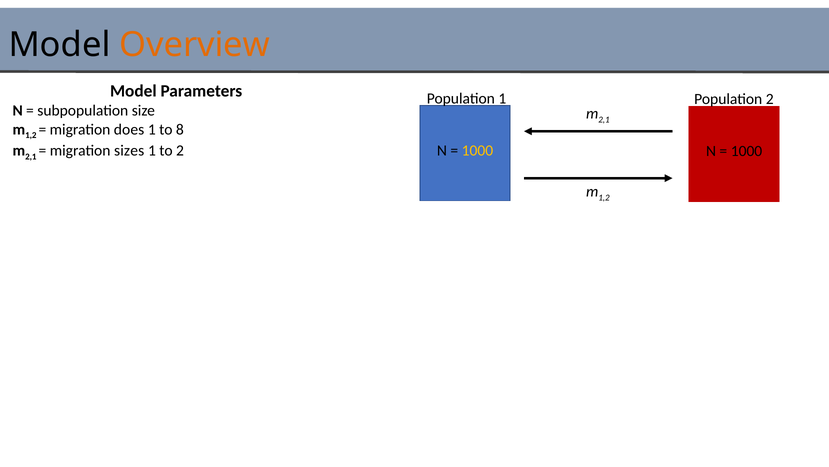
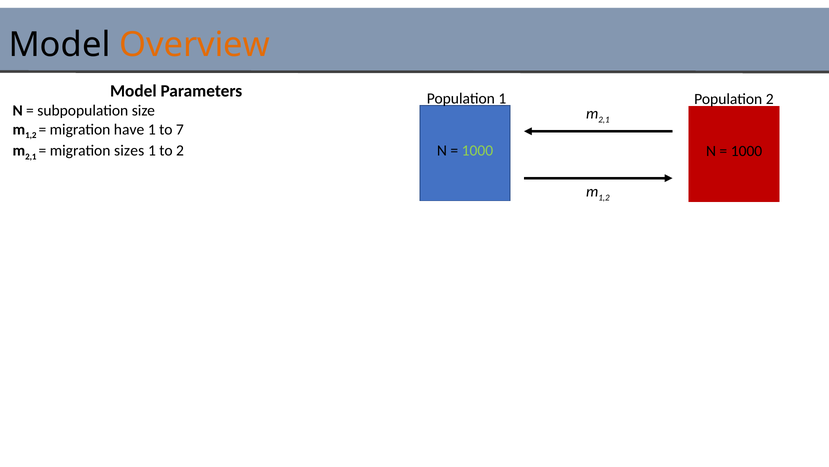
does: does -> have
8: 8 -> 7
1000 at (477, 150) colour: yellow -> light green
